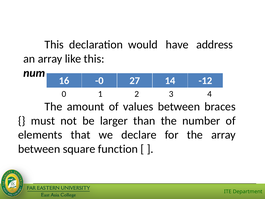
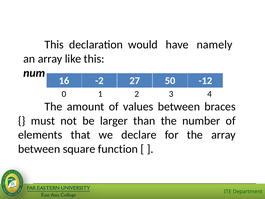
address: address -> namely
-0: -0 -> -2
14: 14 -> 50
